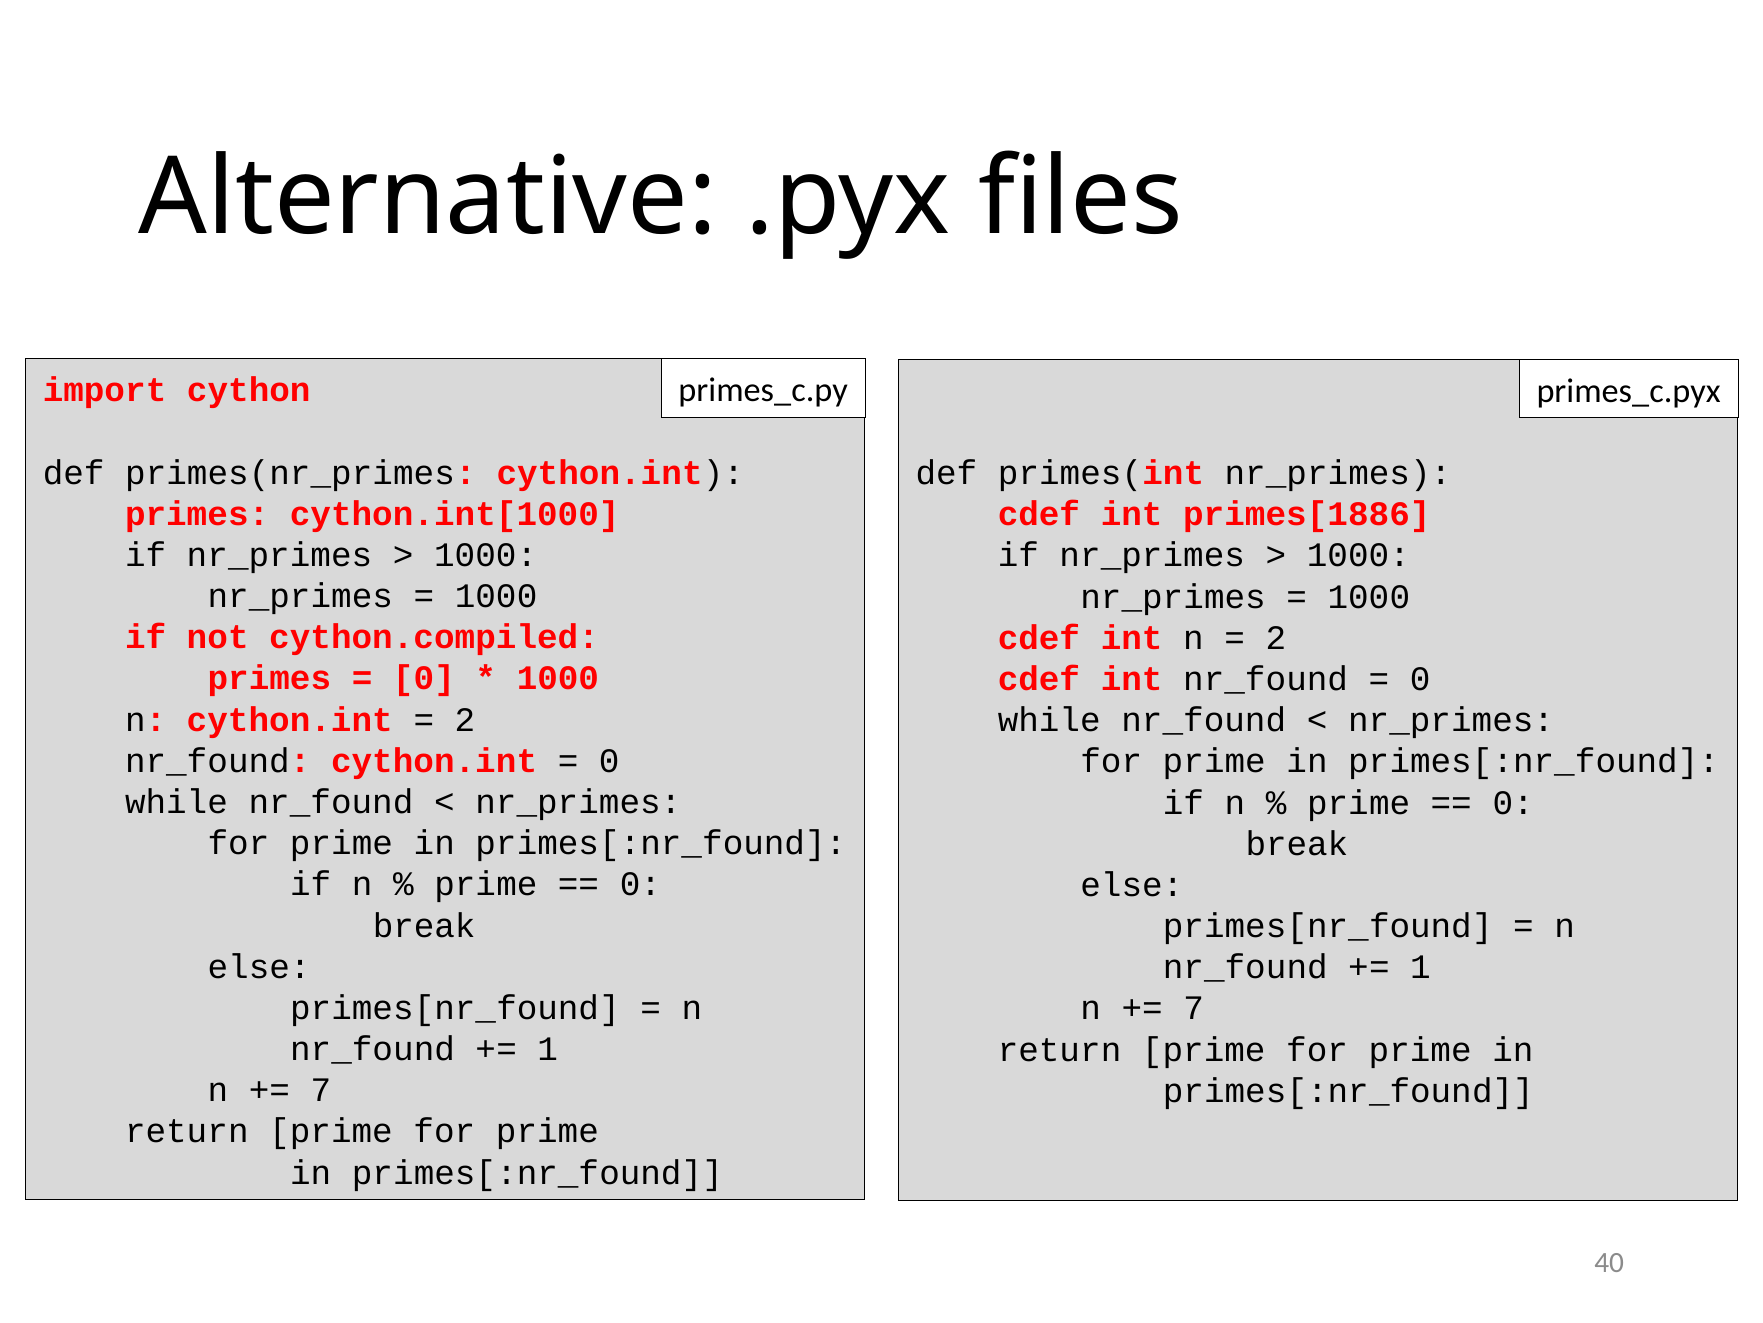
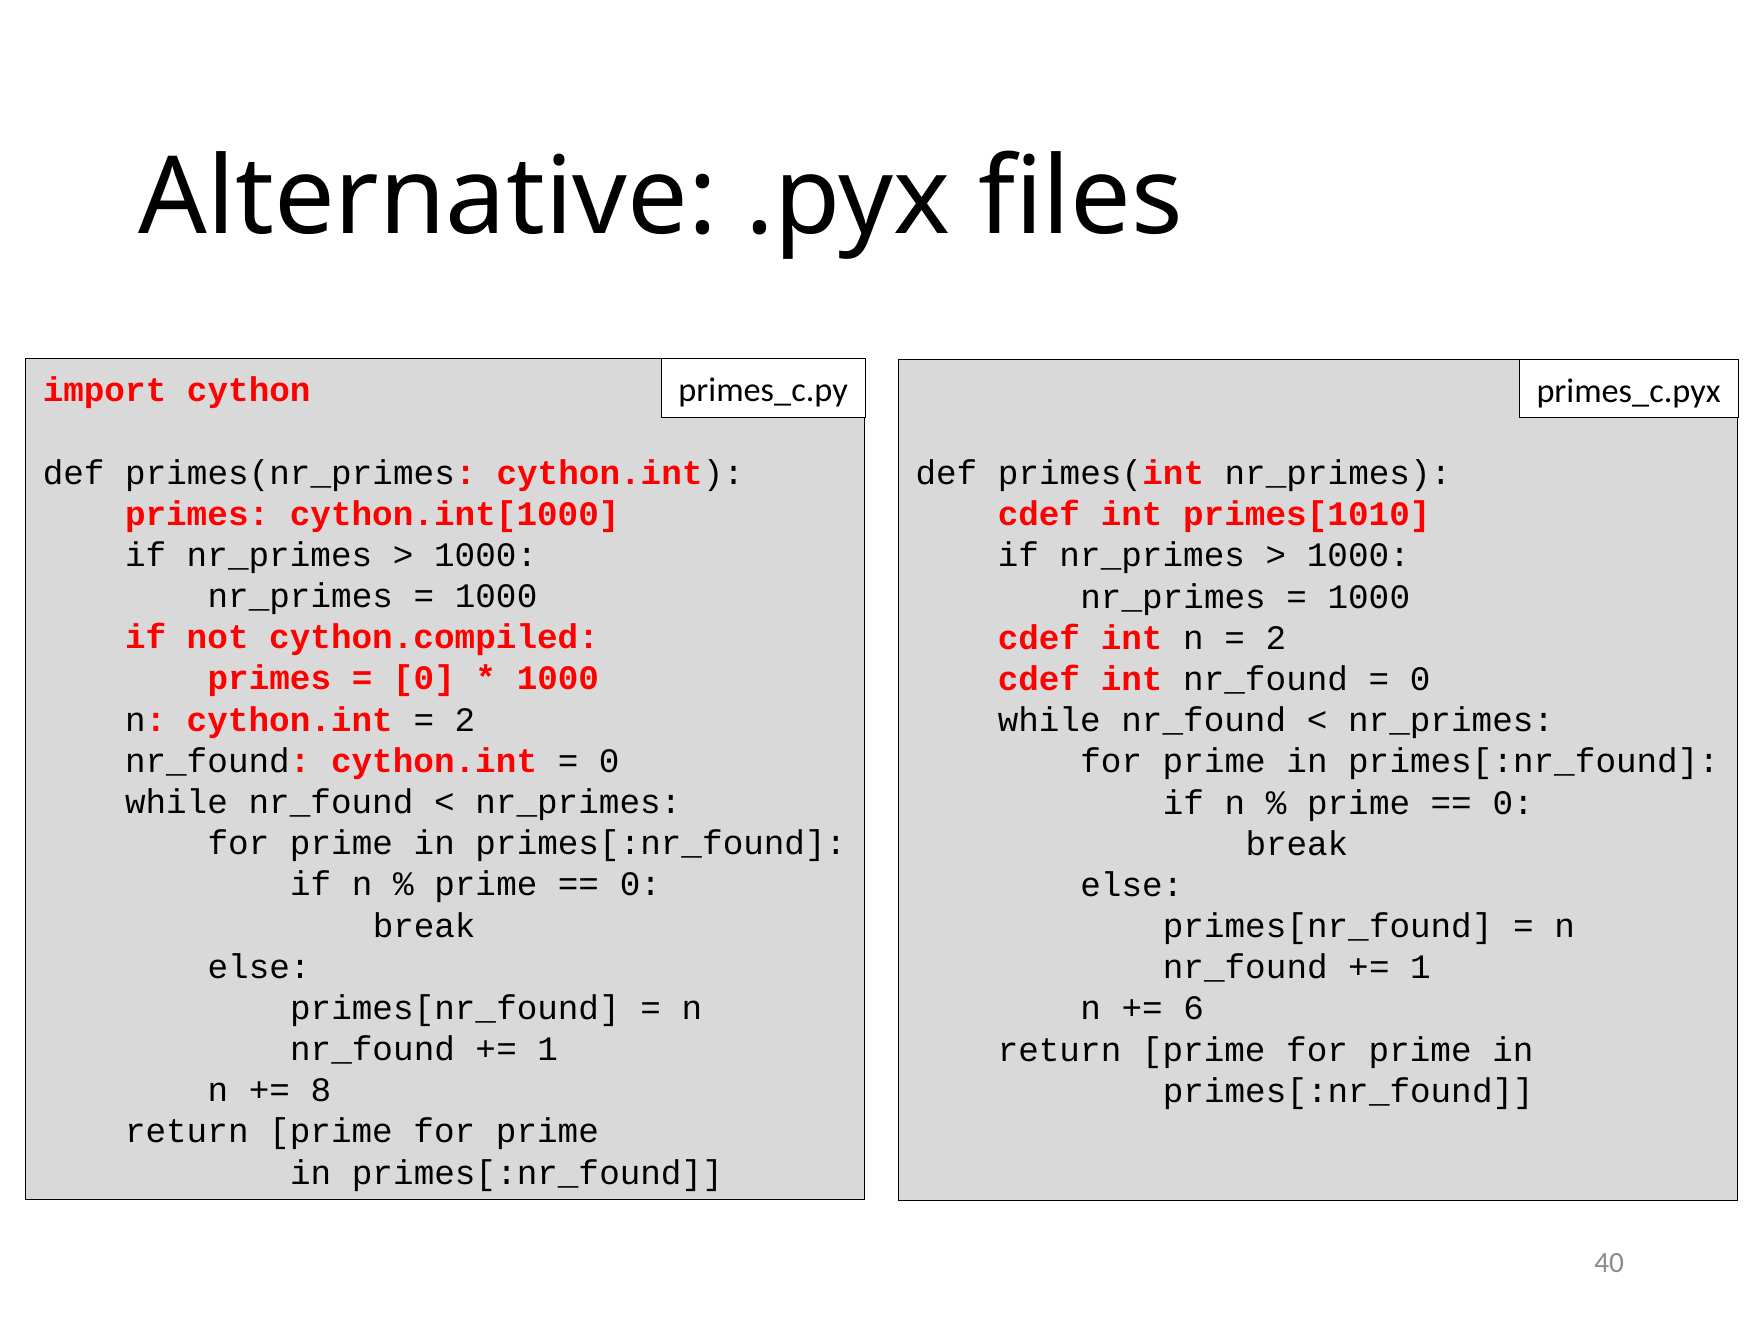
primes[1886: primes[1886 -> primes[1010
7 at (1194, 1008): 7 -> 6
7 at (321, 1090): 7 -> 8
